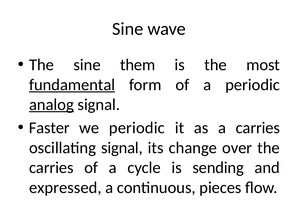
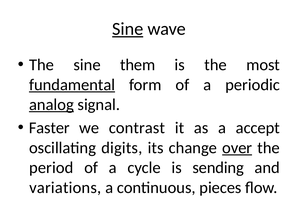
Sine at (128, 29) underline: none -> present
we periodic: periodic -> contrast
a carries: carries -> accept
oscillating signal: signal -> digits
over underline: none -> present
carries at (51, 167): carries -> period
expressed: expressed -> variations
